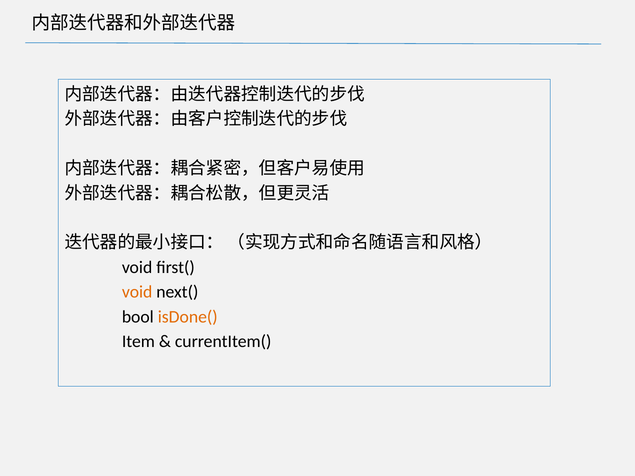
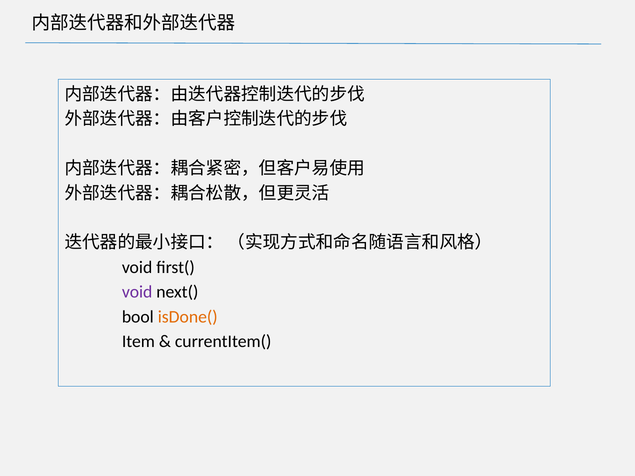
void at (137, 292) colour: orange -> purple
